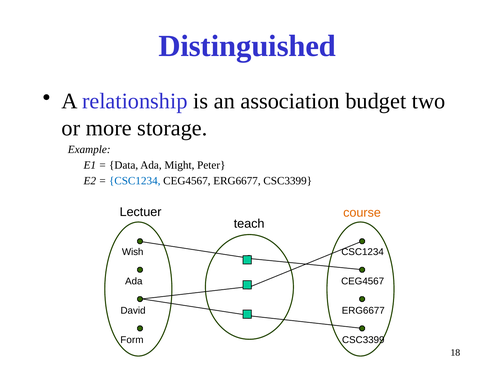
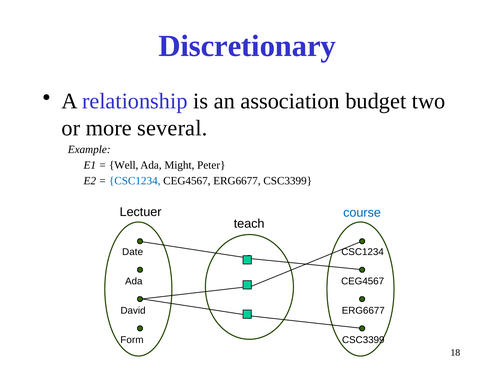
Distinguished: Distinguished -> Discretionary
storage: storage -> several
Data: Data -> Well
course colour: orange -> blue
Wish: Wish -> Date
